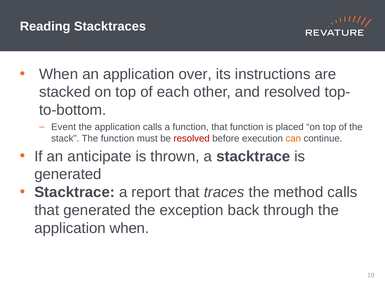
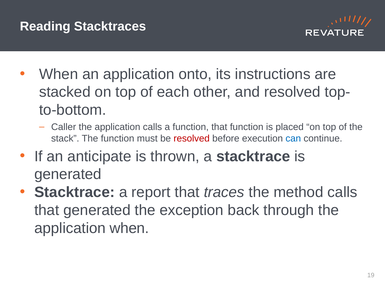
over: over -> onto
Event: Event -> Caller
can colour: orange -> blue
